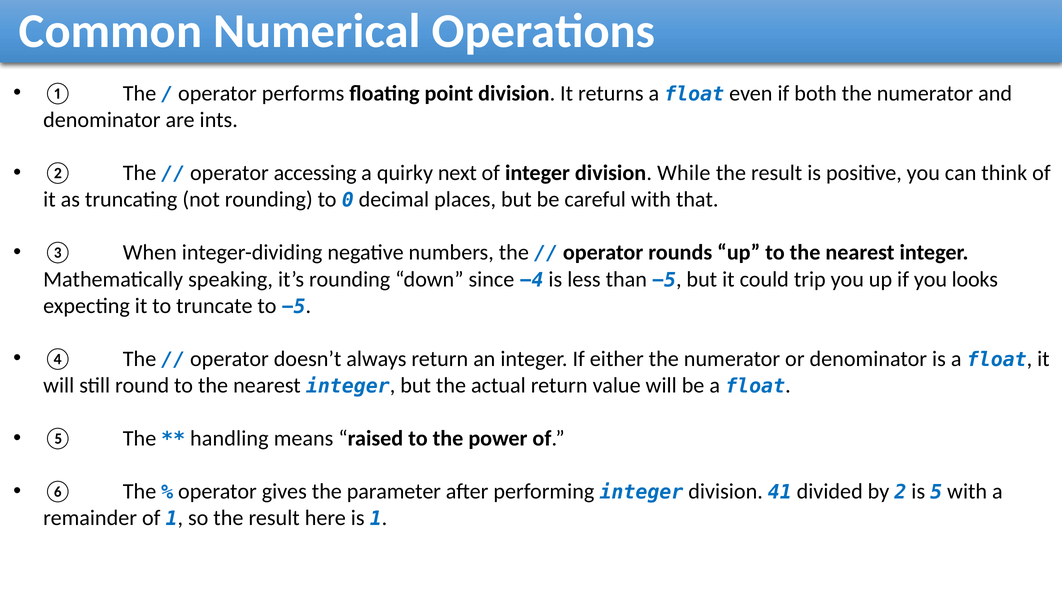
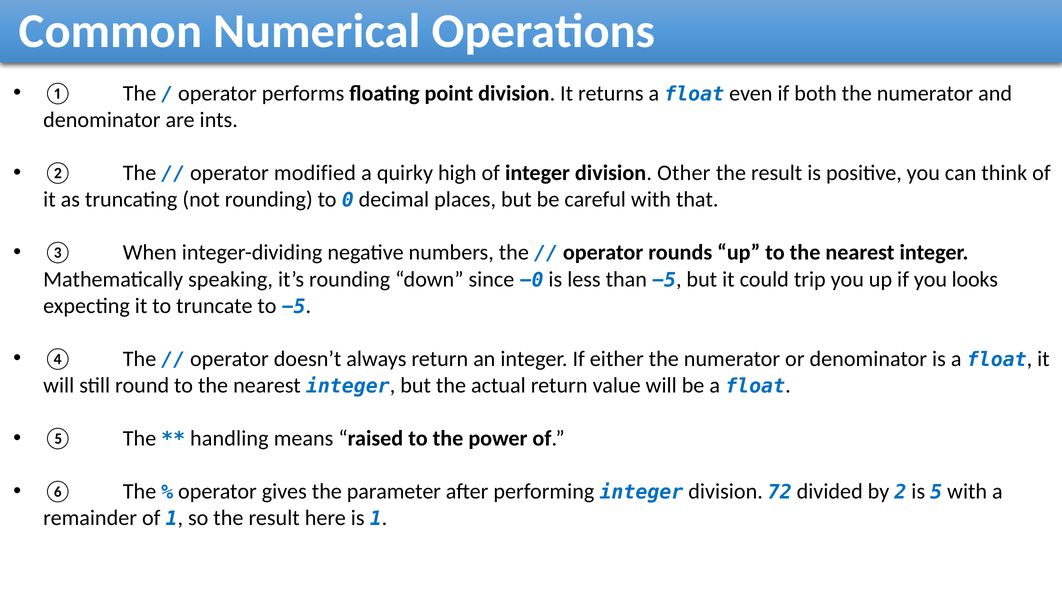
accessing: accessing -> modified
next: next -> high
While: While -> Other
−4: −4 -> −0
41: 41 -> 72
